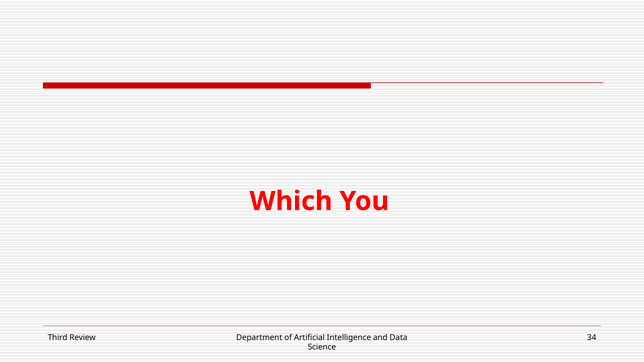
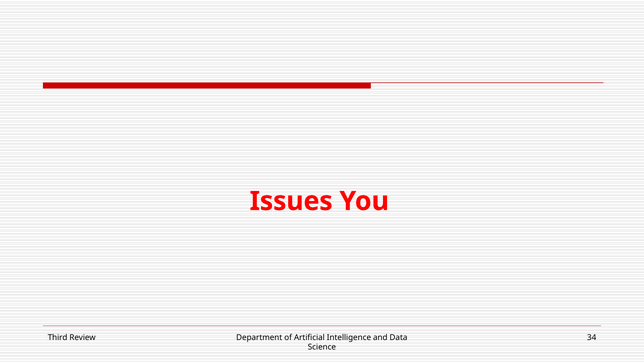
Which: Which -> Issues
